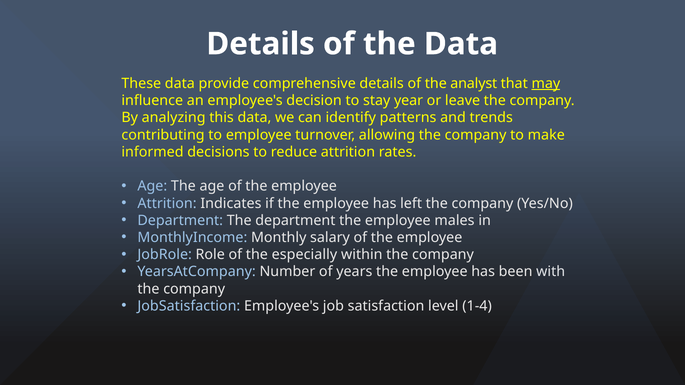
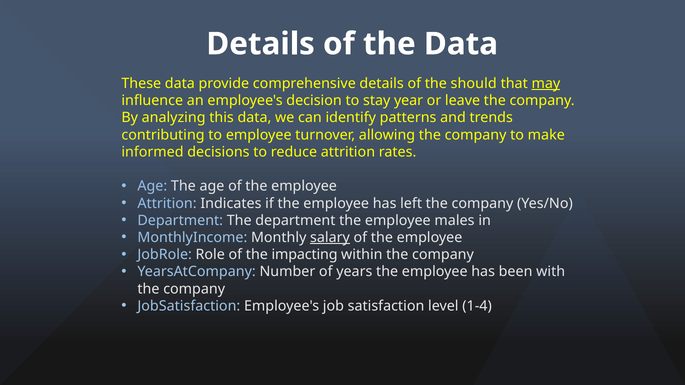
analyst: analyst -> should
salary underline: none -> present
especially: especially -> impacting
